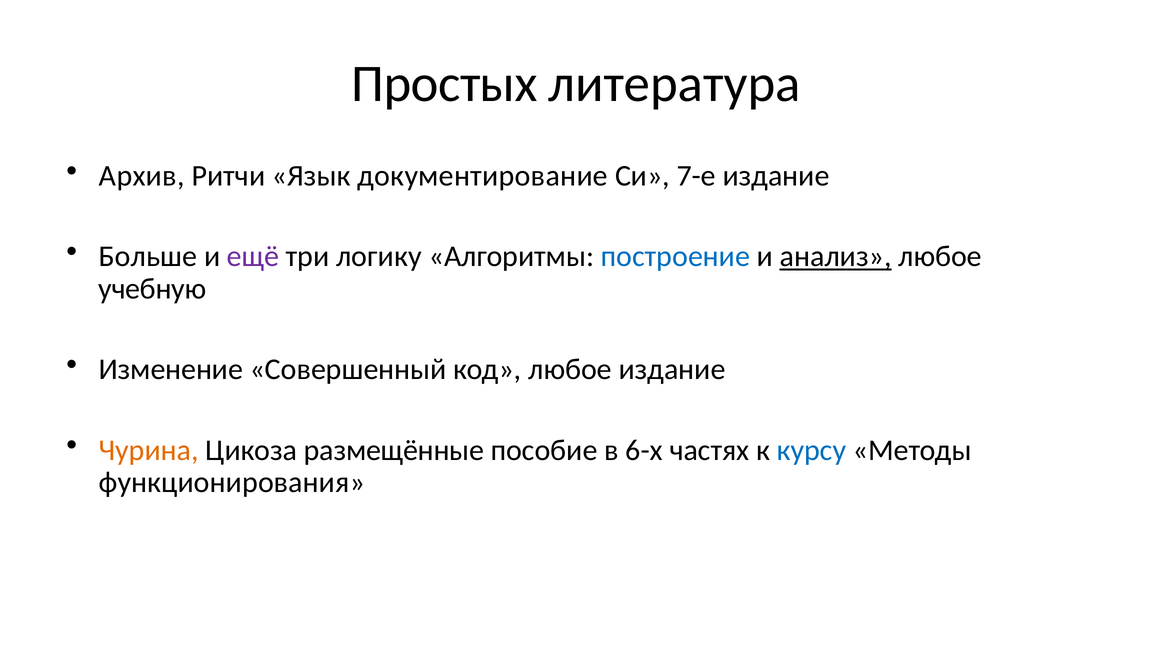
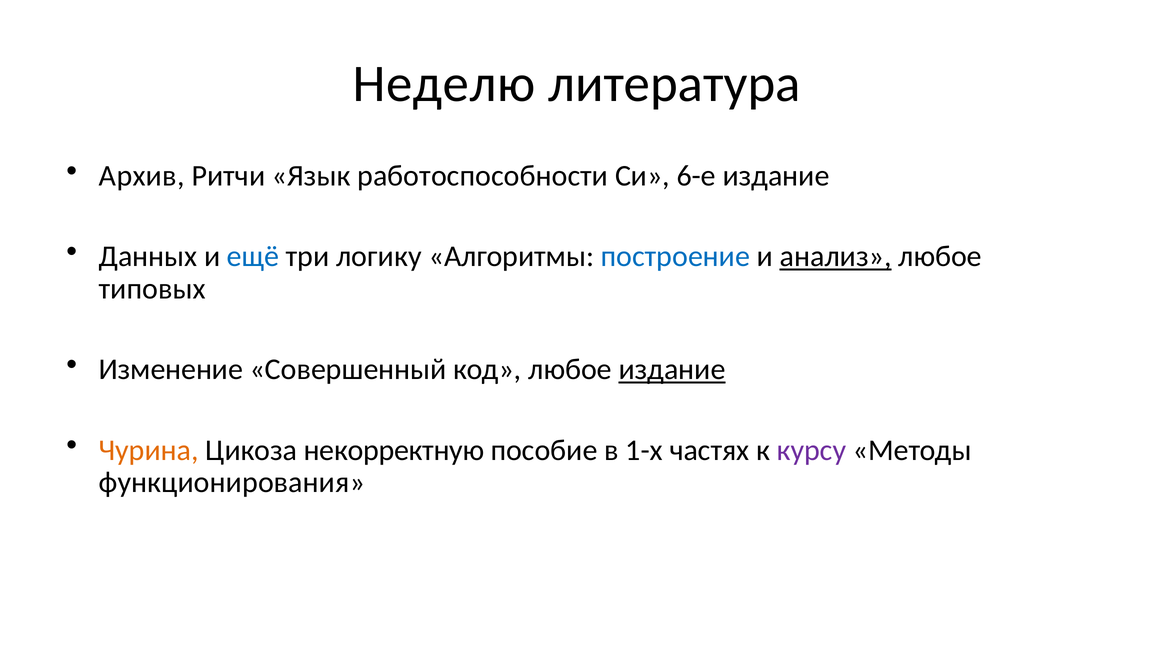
Простых: Простых -> Неделю
документирование: документирование -> работоспособности
7-е: 7-е -> 6-е
Больше: Больше -> Данных
ещё colour: purple -> blue
учебную: учебную -> типовых
издание at (672, 369) underline: none -> present
размещённые: размещённые -> некорректную
6-х: 6-х -> 1-х
курсу colour: blue -> purple
